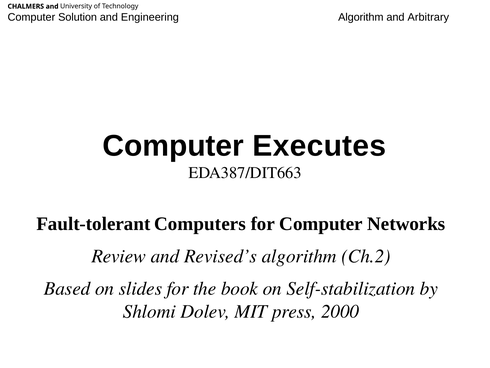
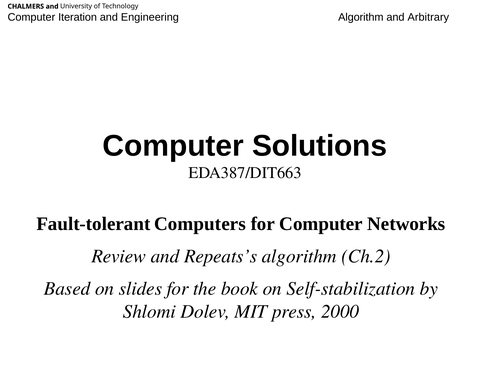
Solution: Solution -> Iteration
Executes: Executes -> Solutions
Revised’s: Revised’s -> Repeats’s
